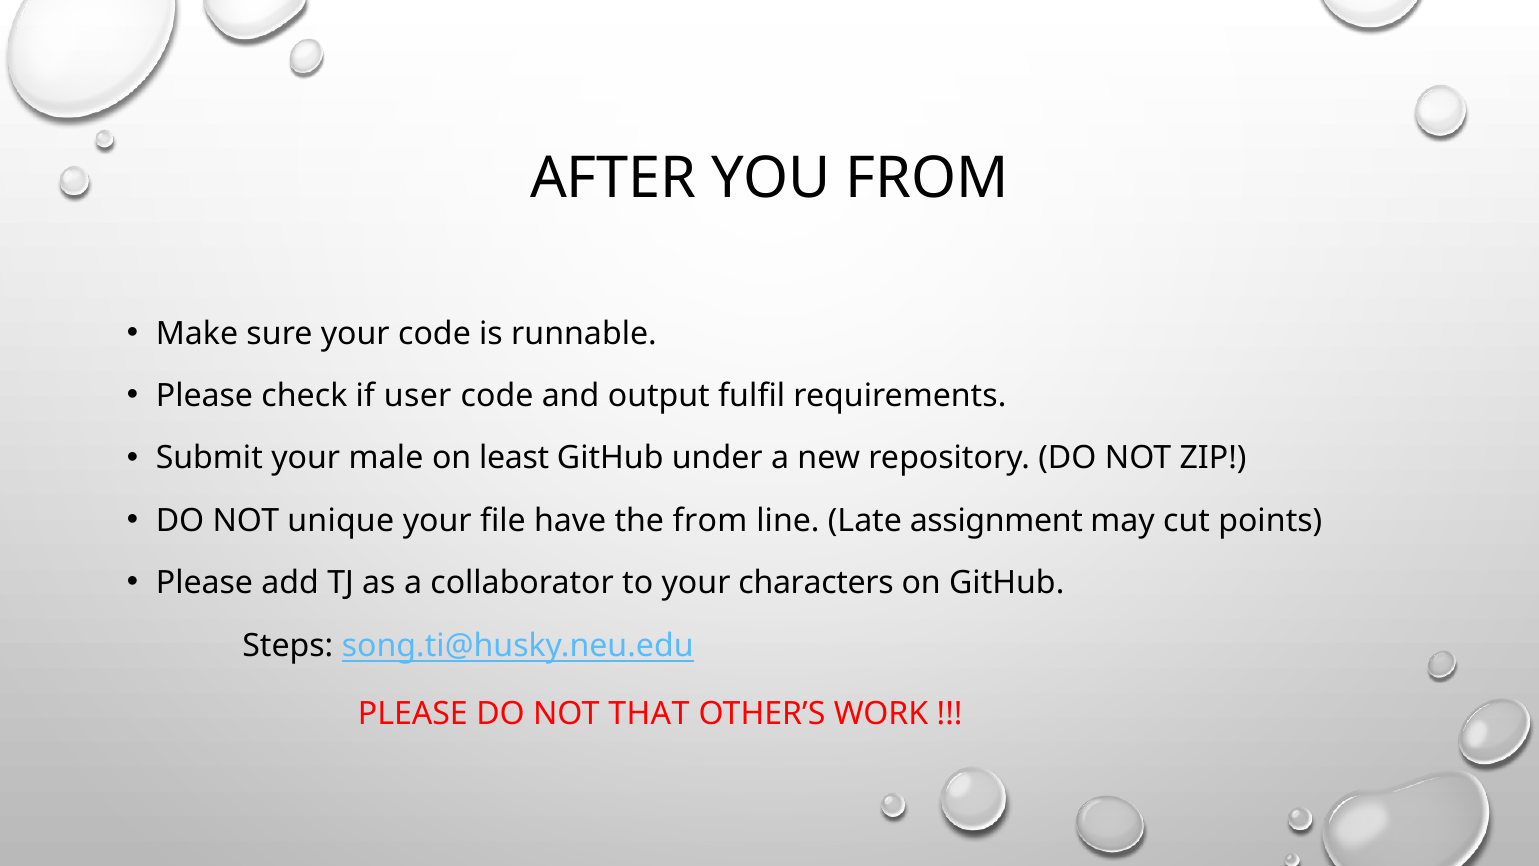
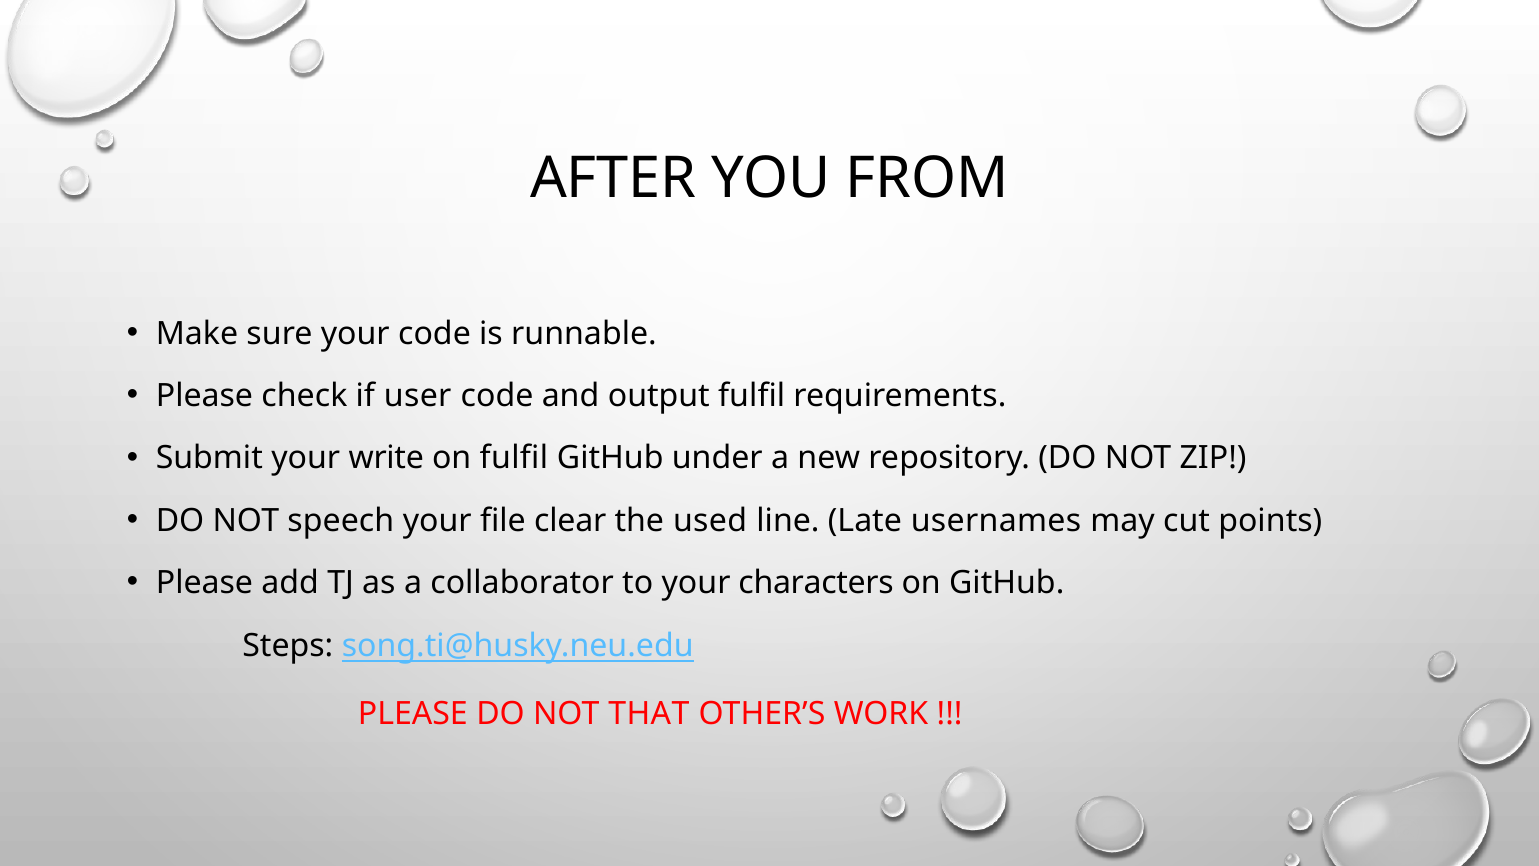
male: male -> write
on least: least -> fulfil
unique: unique -> speech
have: have -> clear
the from: from -> used
assignment: assignment -> usernames
